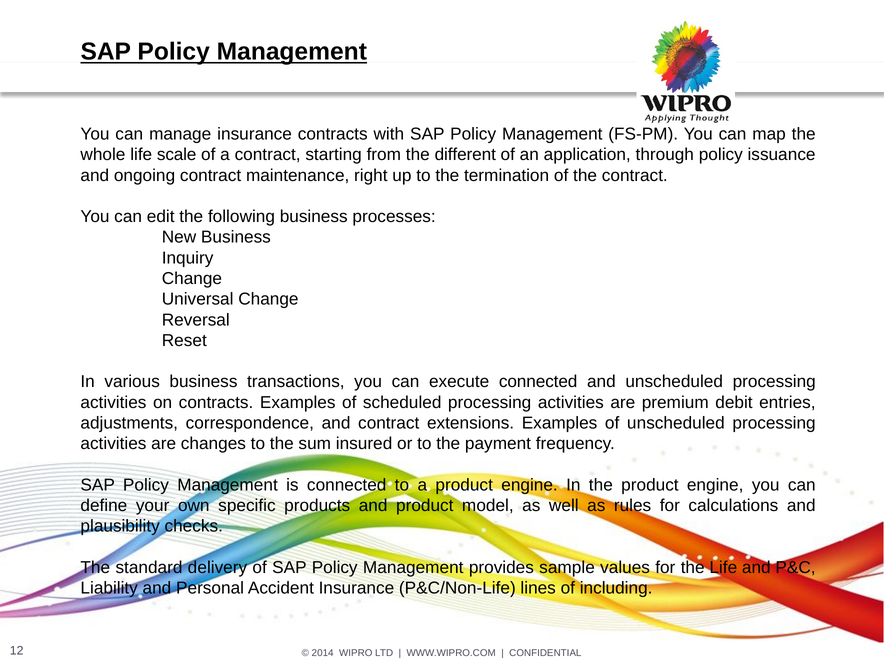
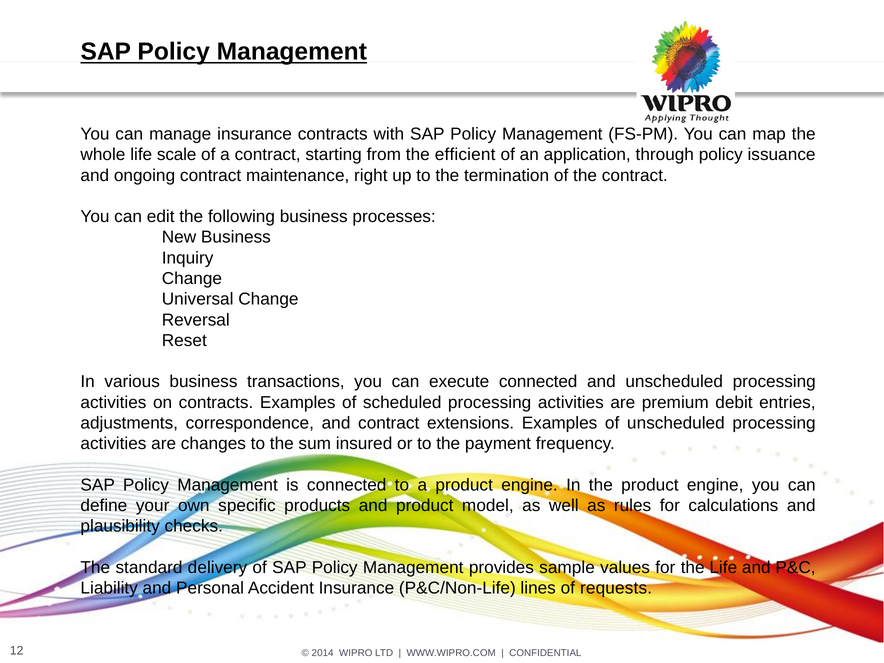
different: different -> efficient
including: including -> requests
